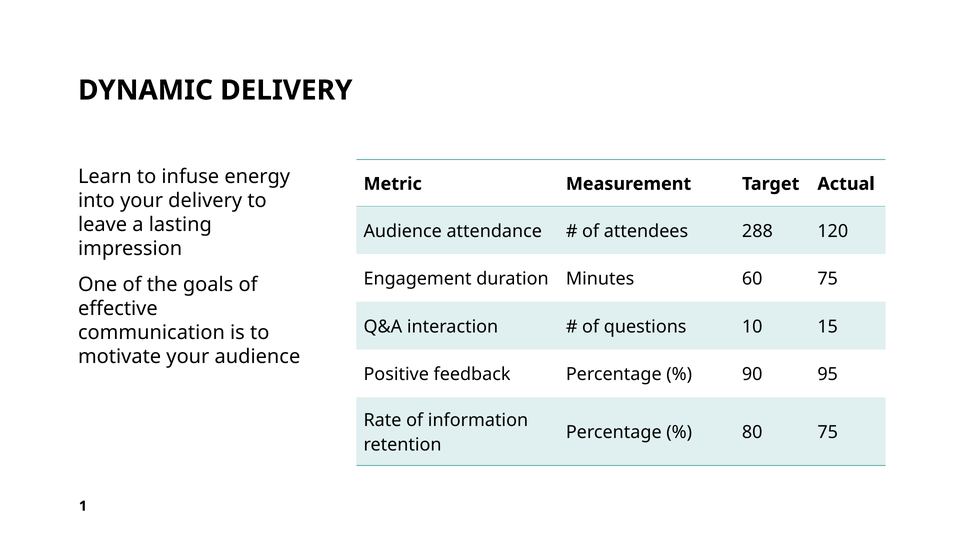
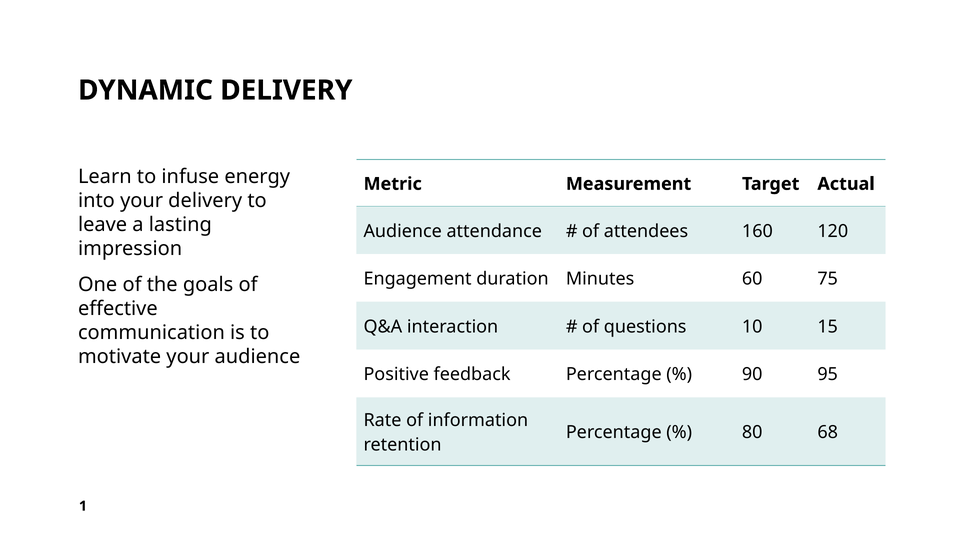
288: 288 -> 160
80 75: 75 -> 68
